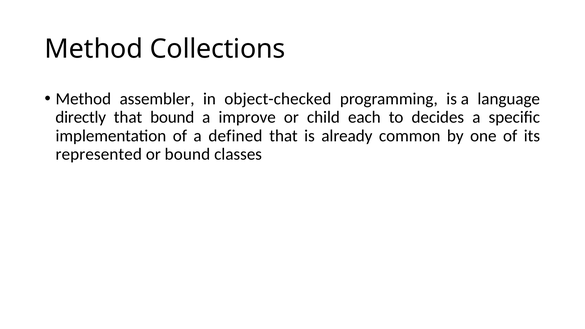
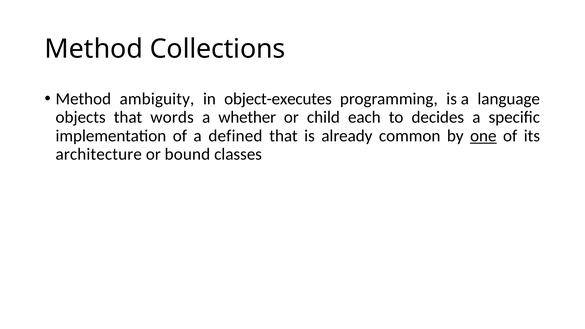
assembler: assembler -> ambiguity
object-checked: object-checked -> object-executes
directly: directly -> objects
that bound: bound -> words
improve: improve -> whether
one underline: none -> present
represented: represented -> architecture
